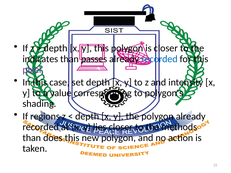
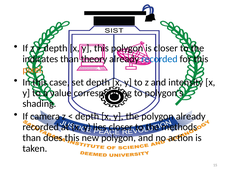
passes: passes -> theory
pixel colour: purple -> orange
regions: regions -> camera
